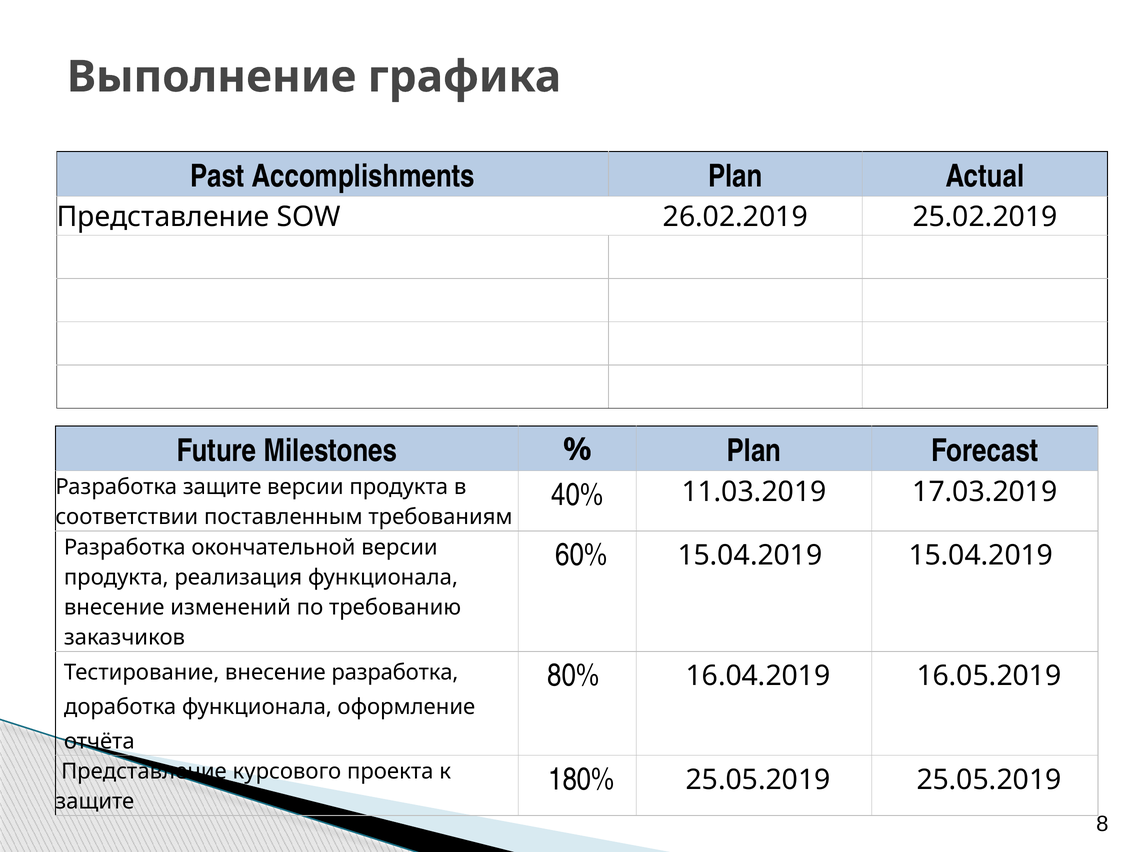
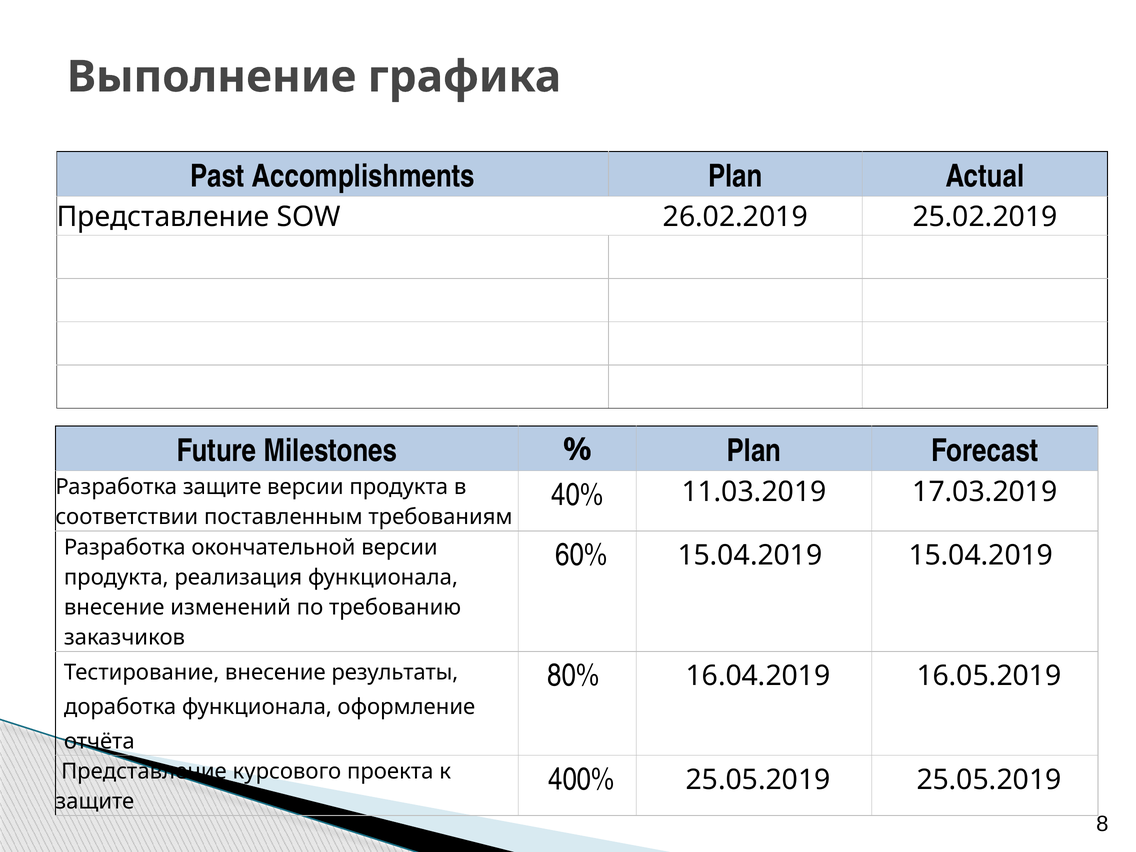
внесение разработка: разработка -> результаты
180%: 180% -> 400%
